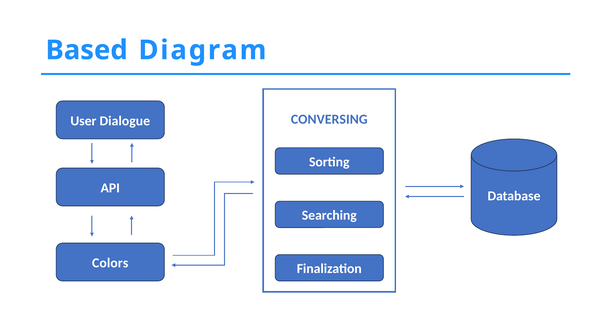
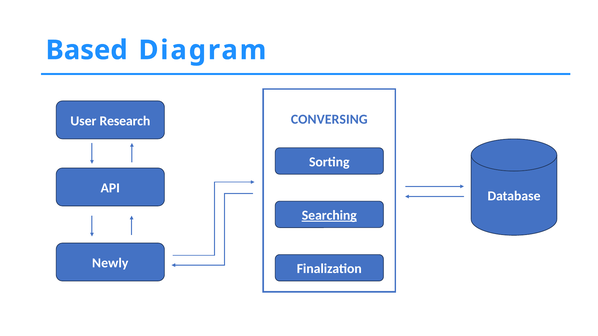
Dialogue: Dialogue -> Research
Searching underline: none -> present
Colors: Colors -> Newly
